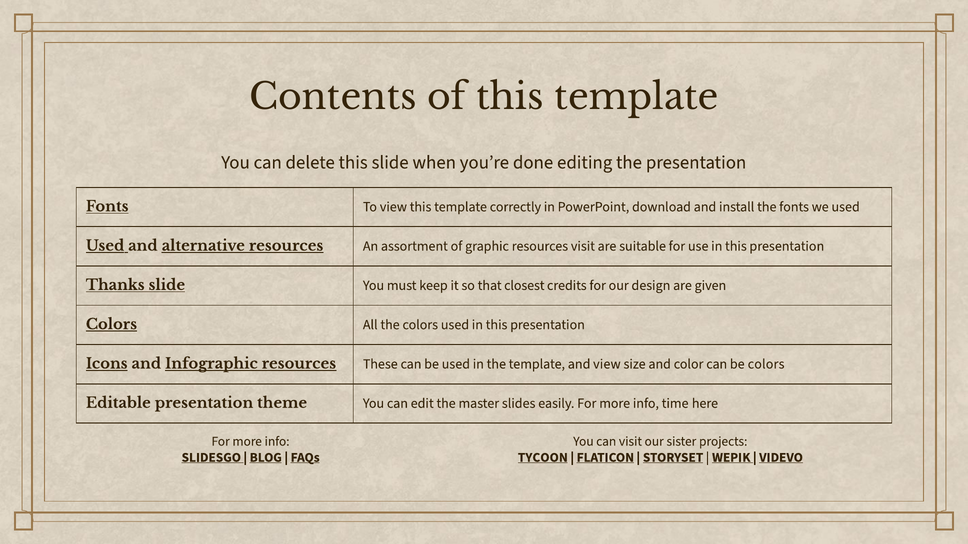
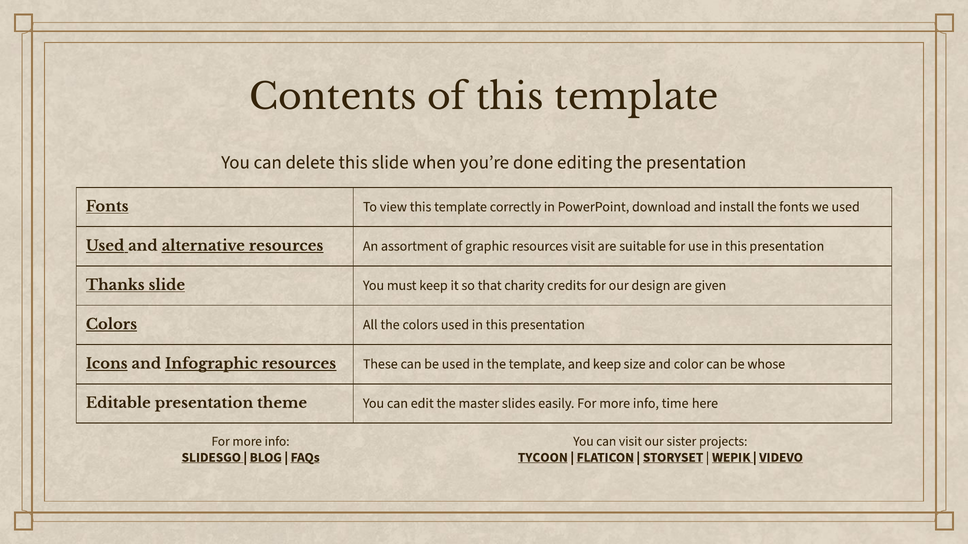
closest: closest -> charity
and view: view -> keep
be colors: colors -> whose
